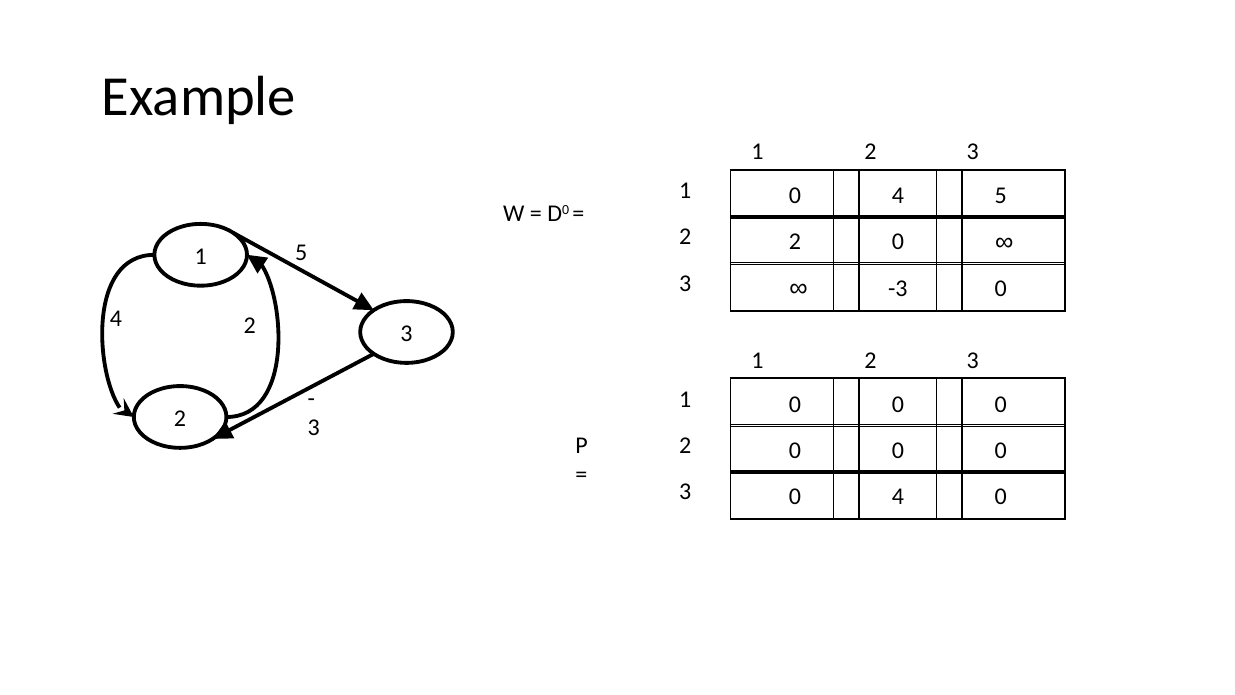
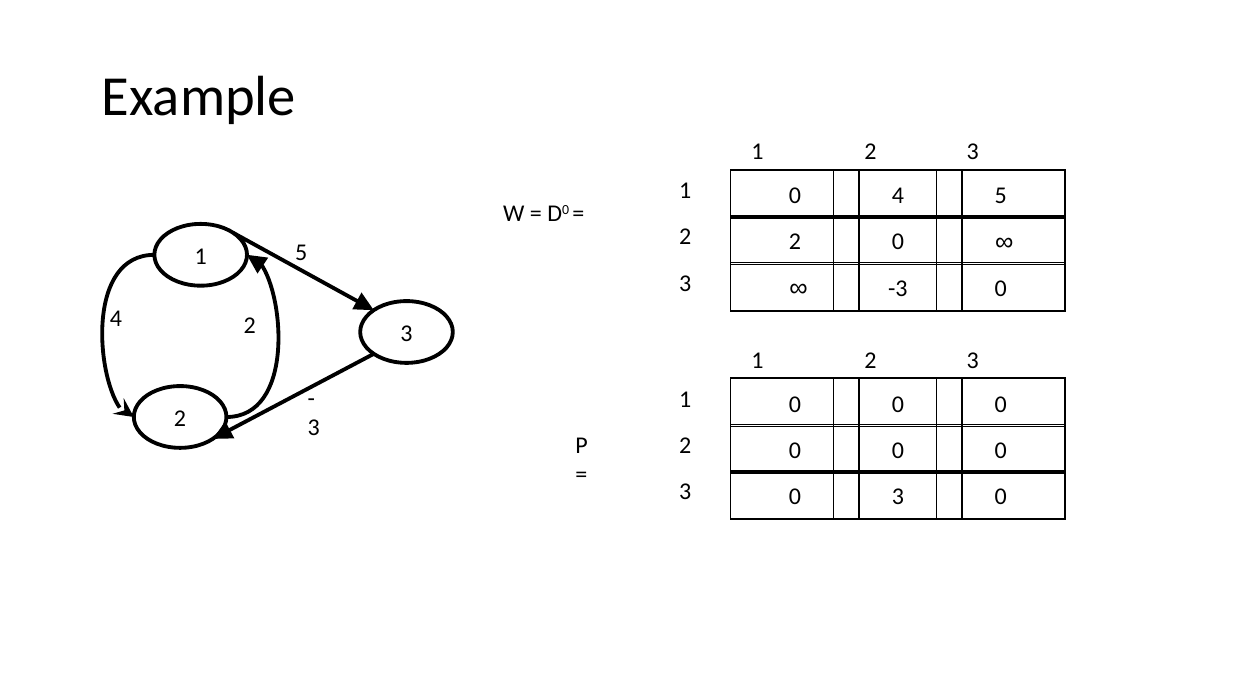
0 4: 4 -> 3
